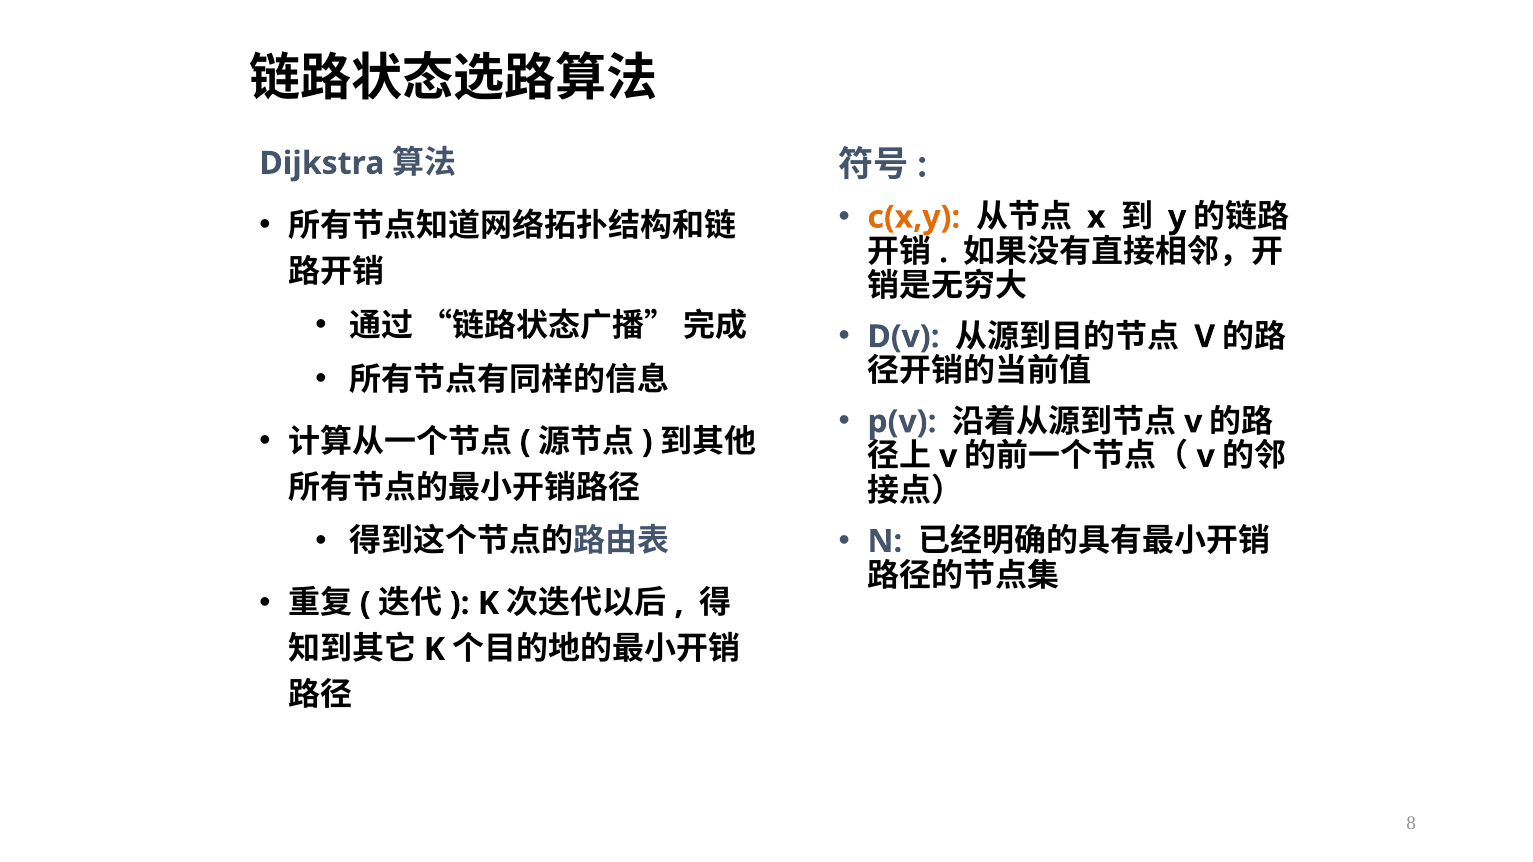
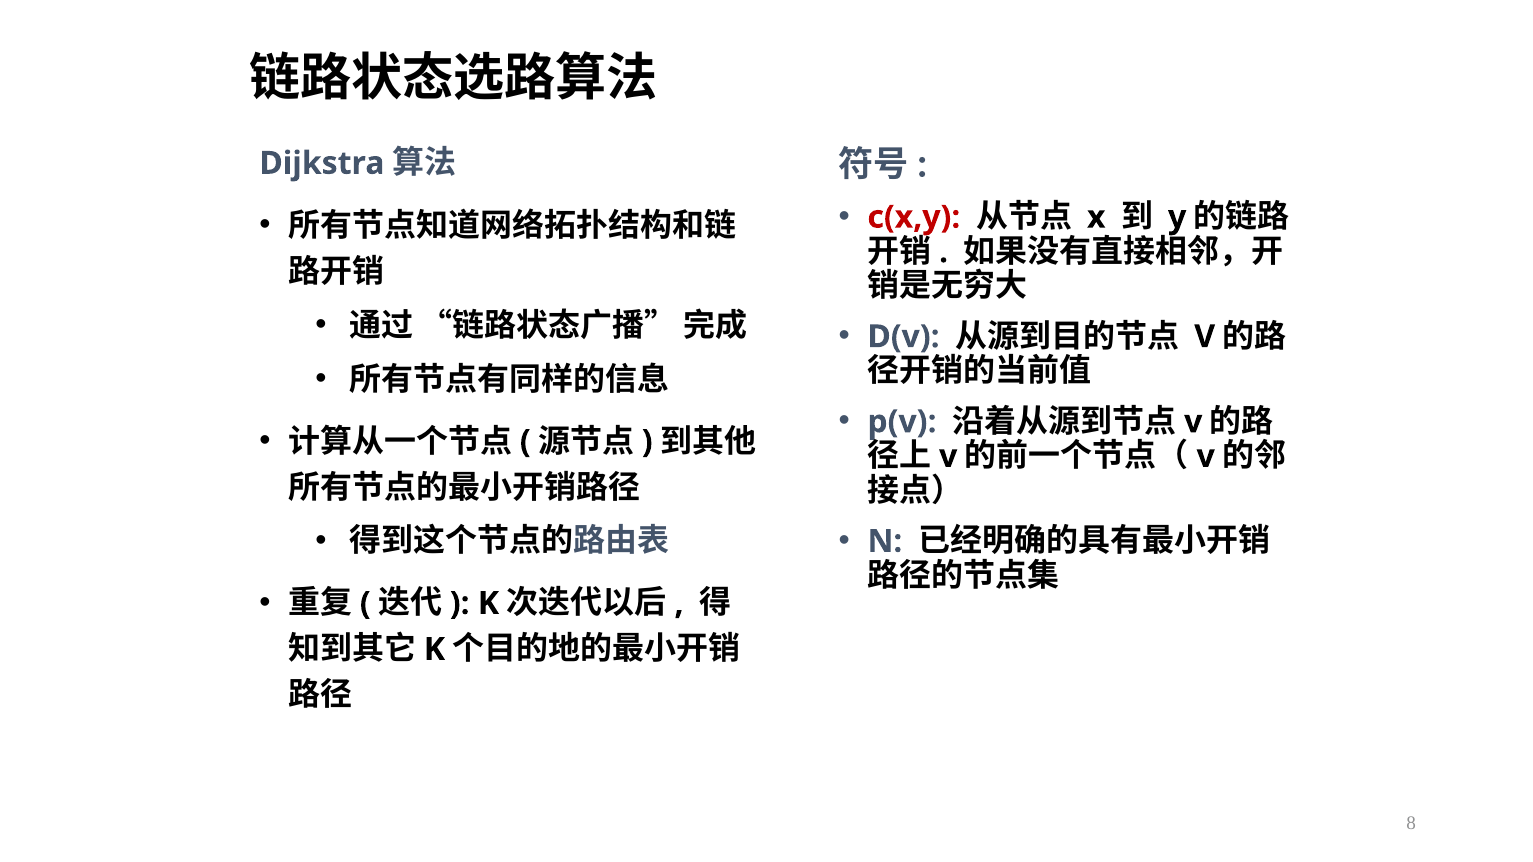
c(x,y colour: orange -> red
